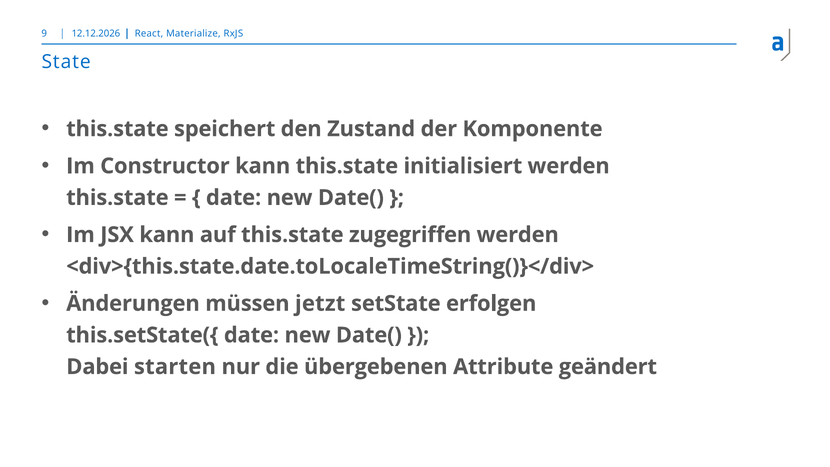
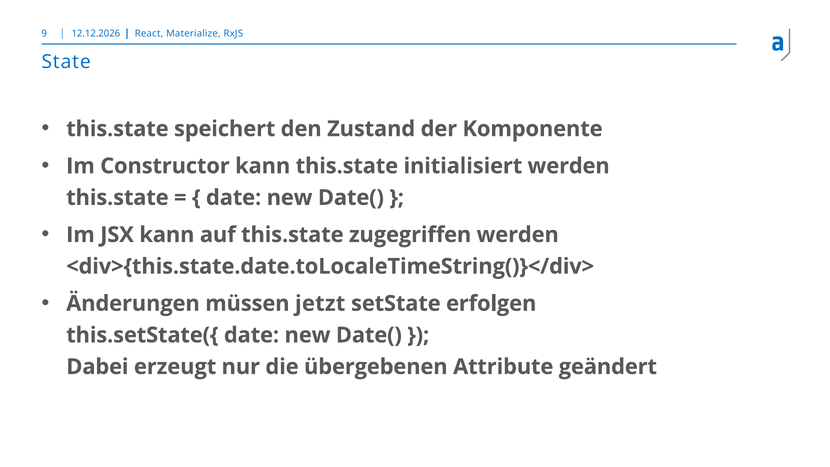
starten: starten -> erzeugt
